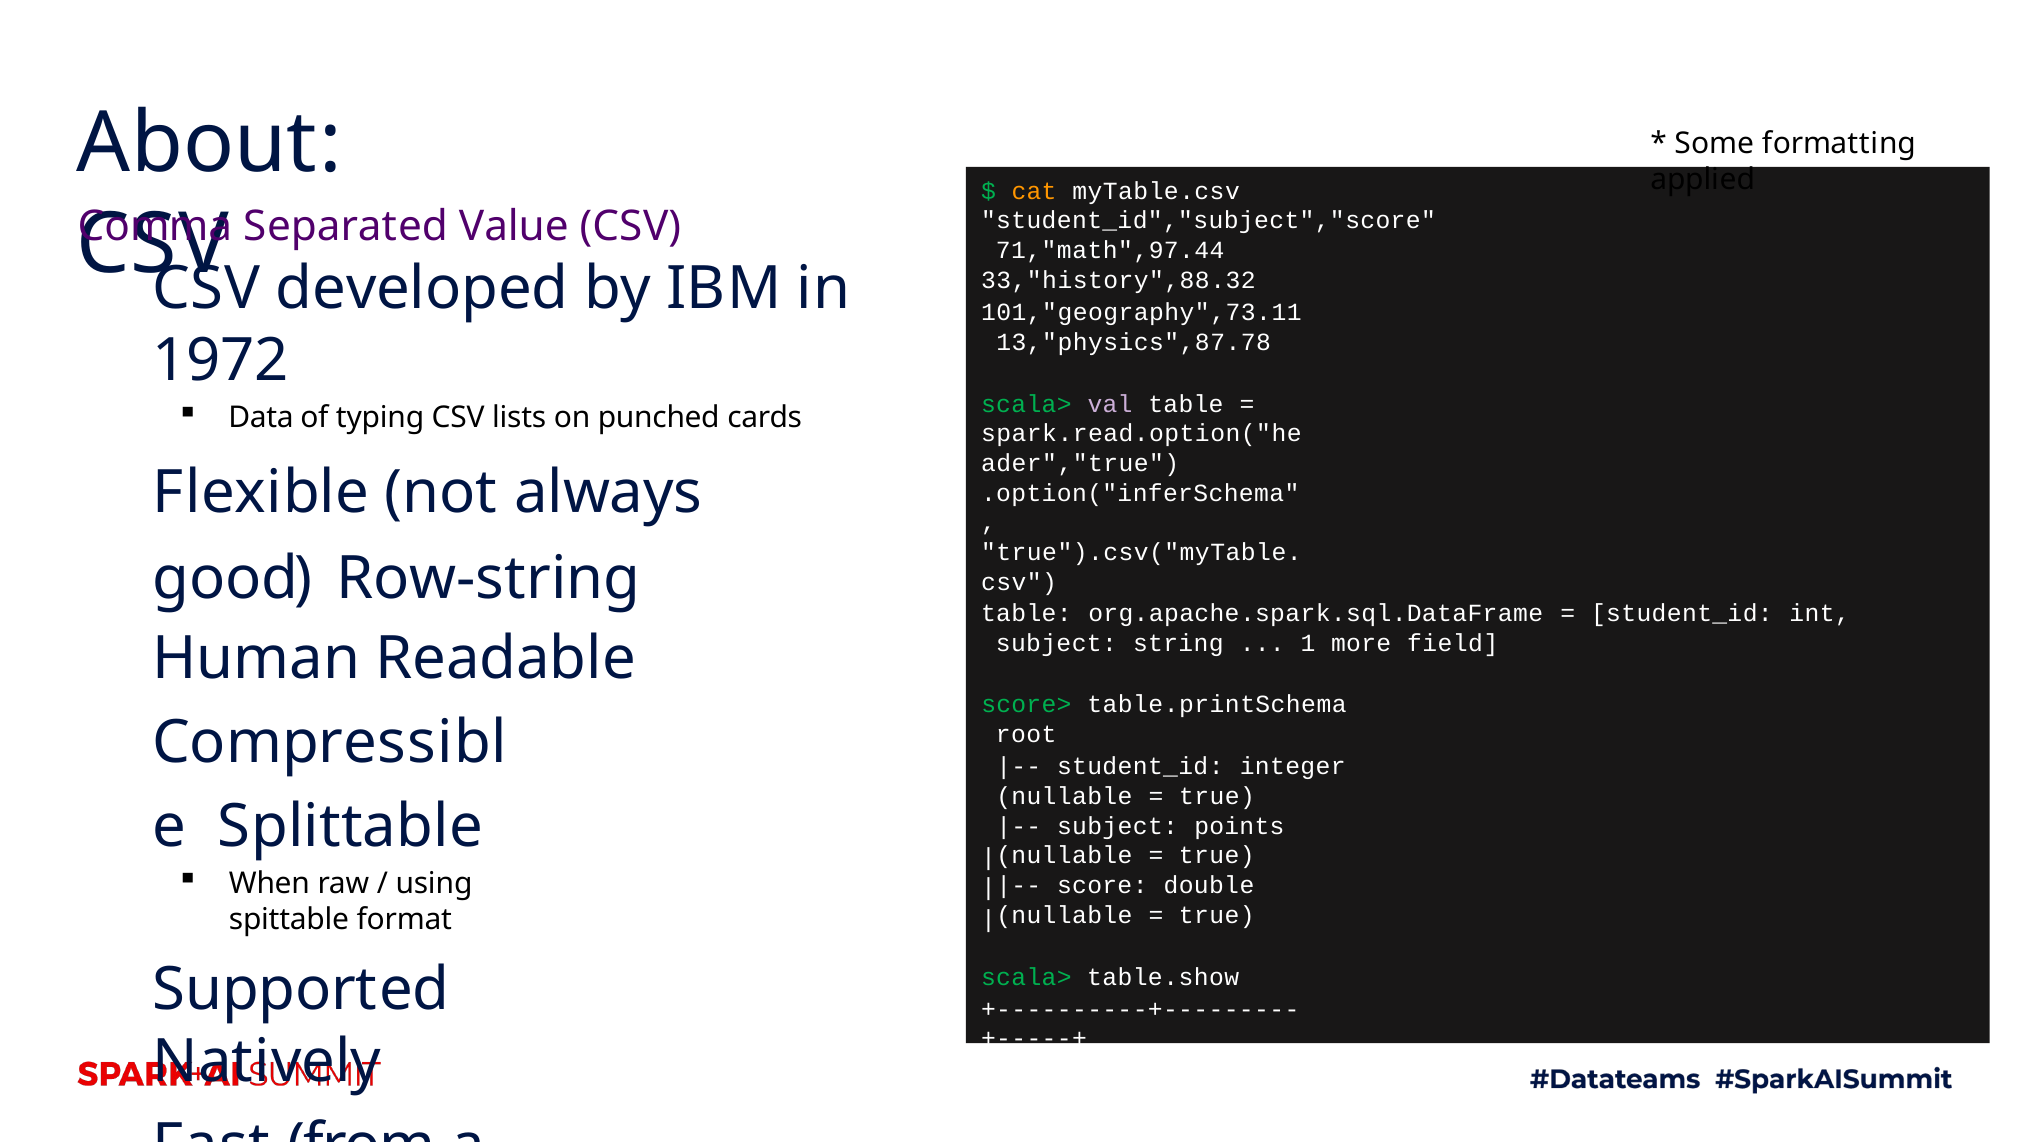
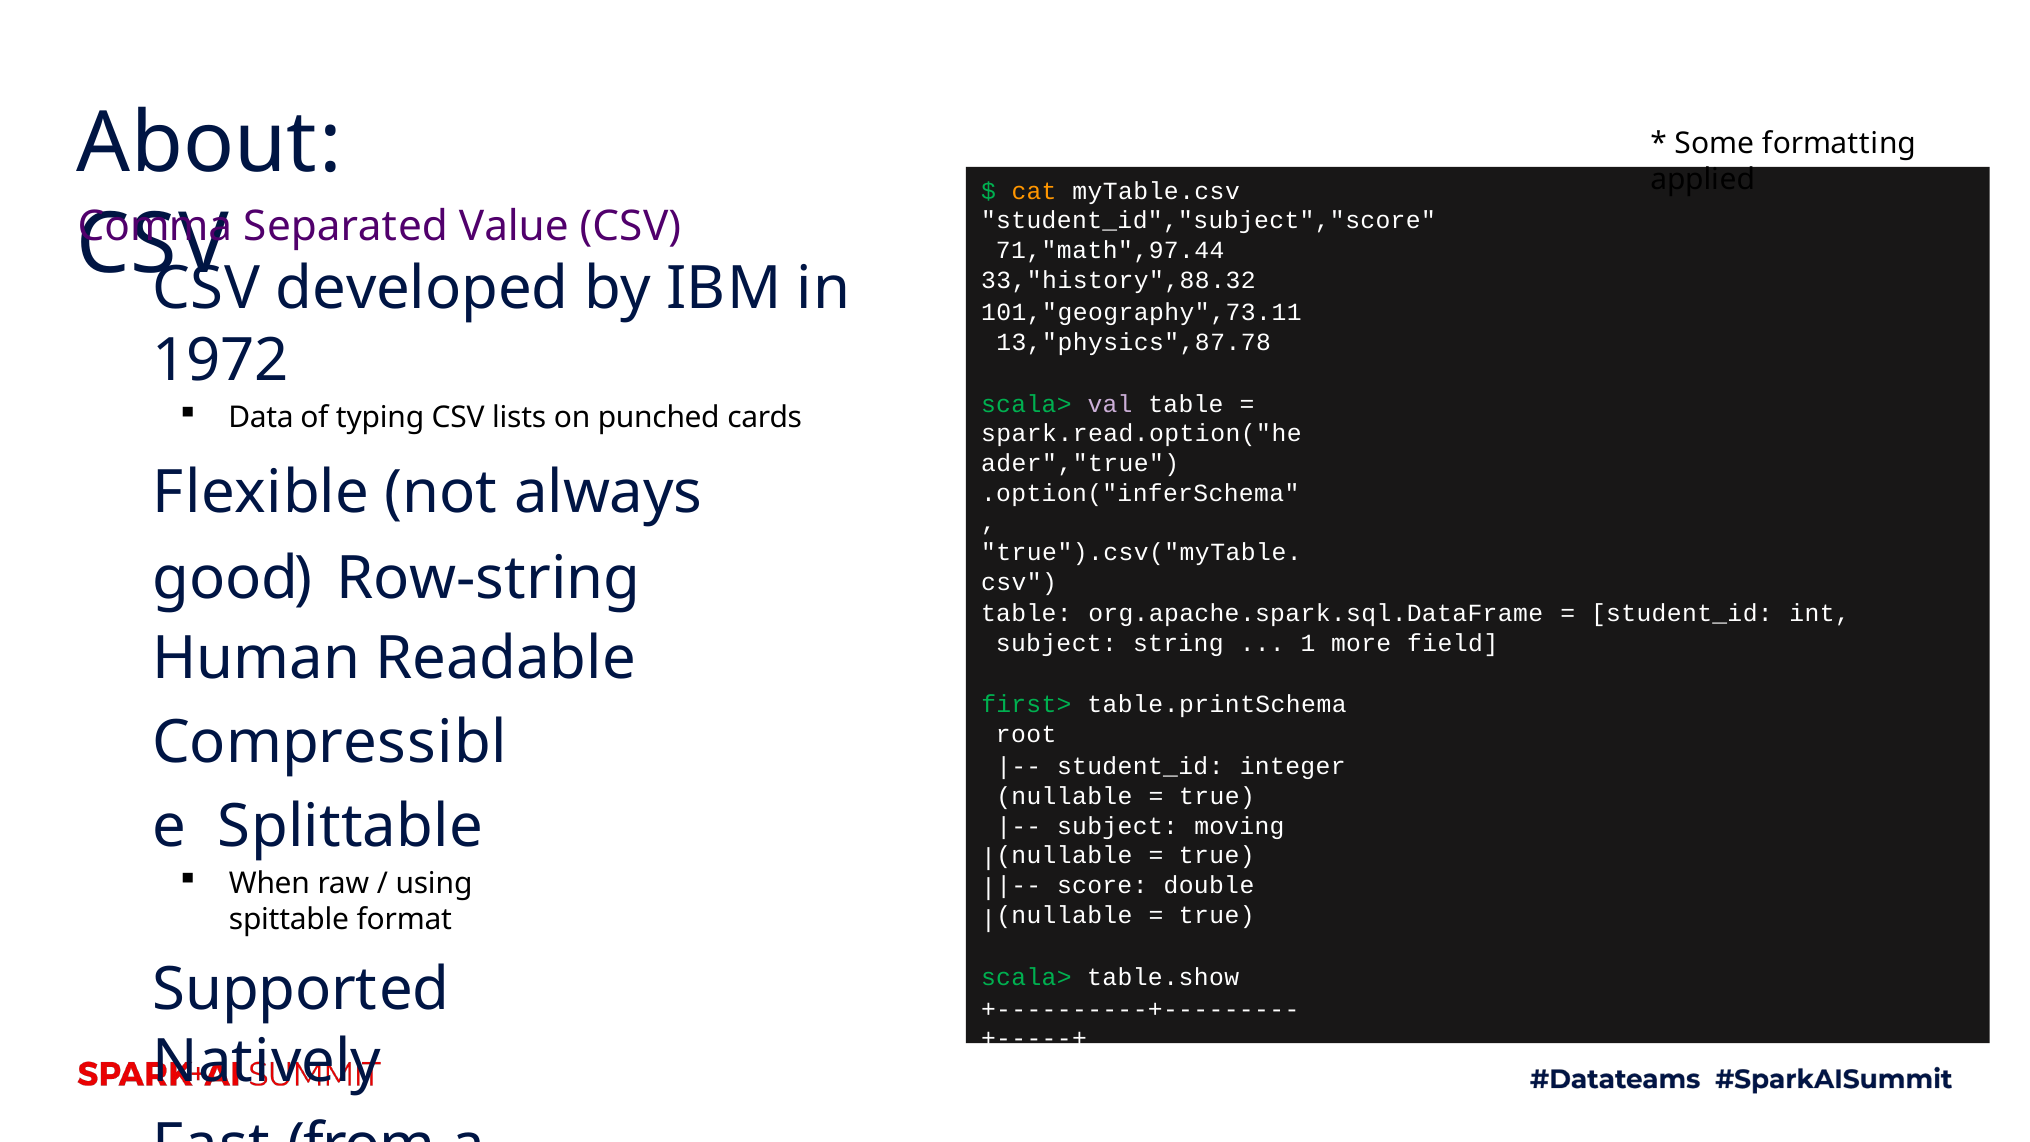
score>: score> -> first>
points: points -> moving
